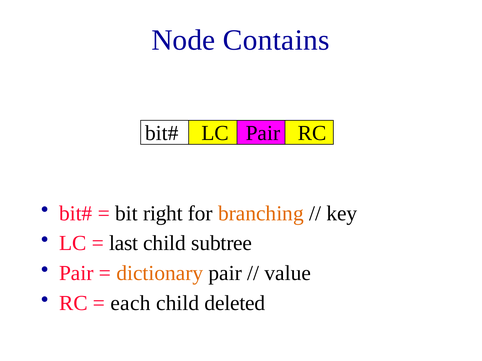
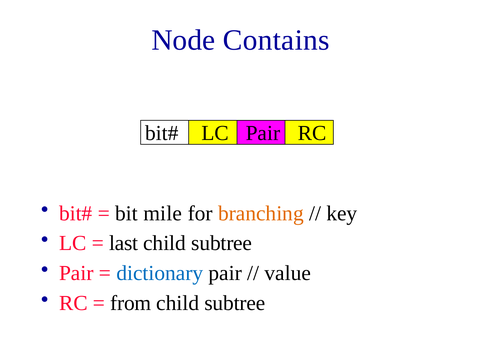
right: right -> mile
dictionary colour: orange -> blue
each: each -> from
deleted at (235, 304): deleted -> subtree
